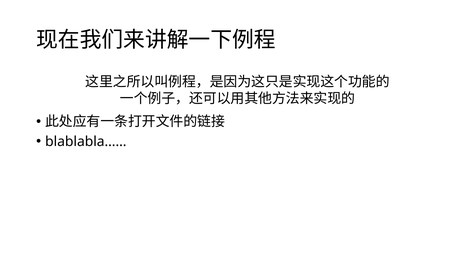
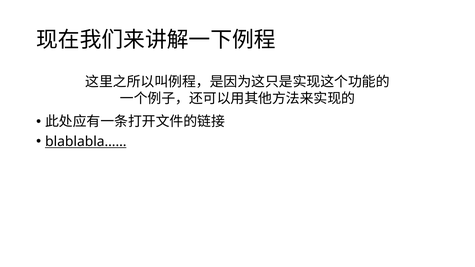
blablabla…… underline: none -> present
